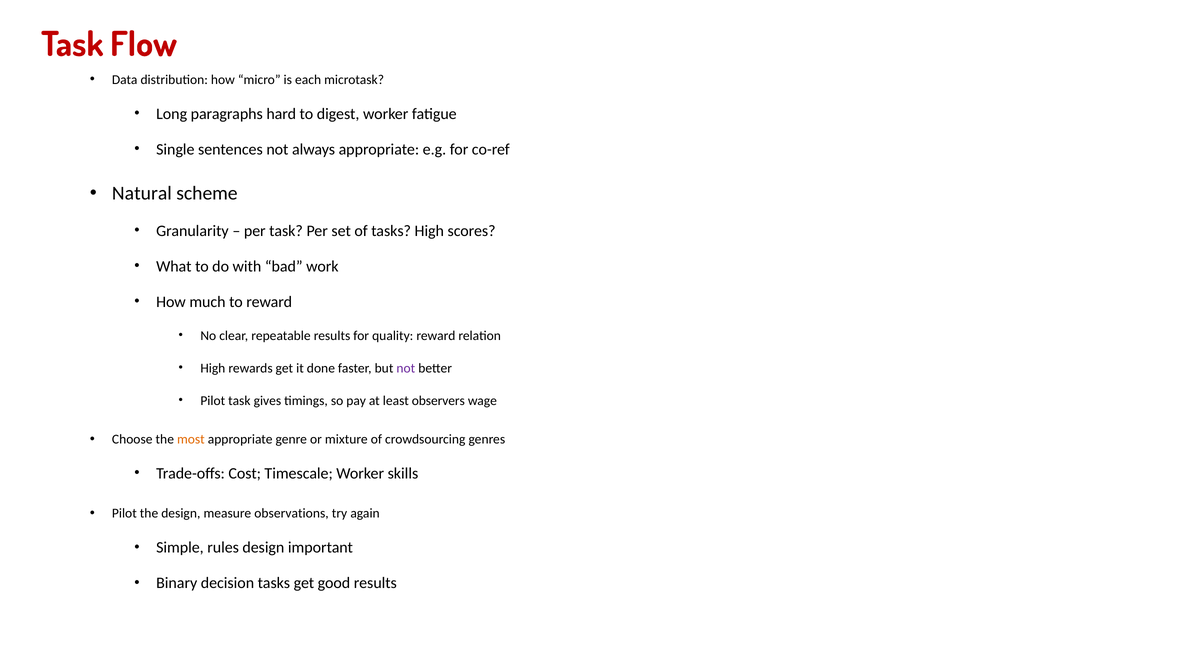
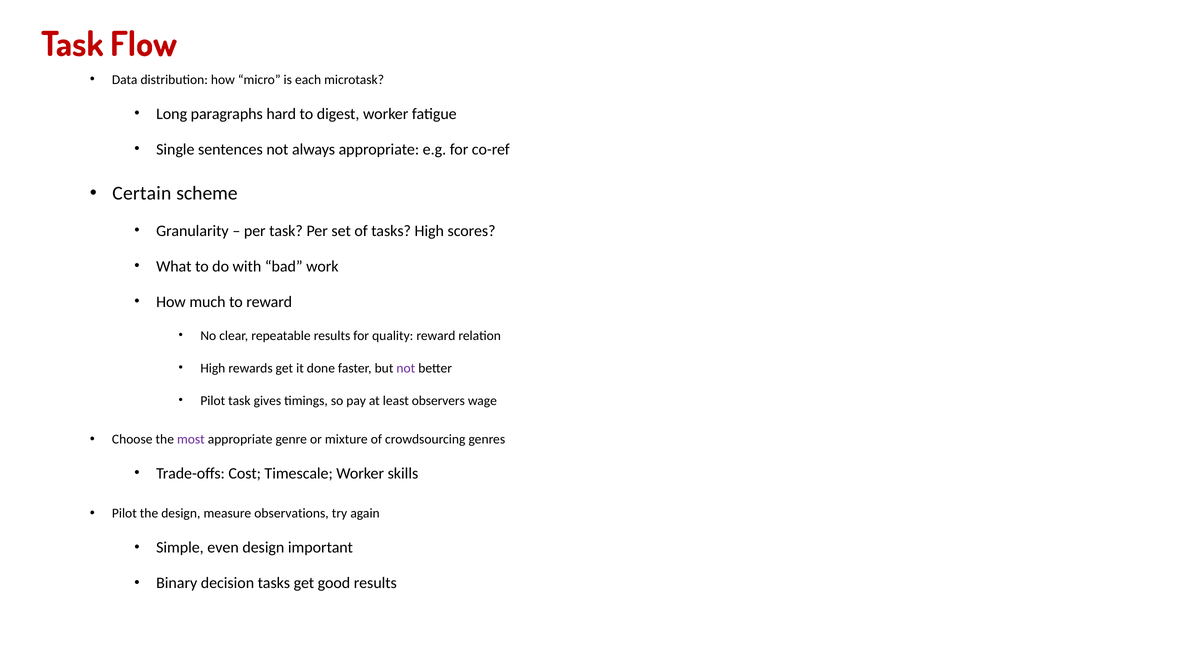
Natural: Natural -> Certain
most colour: orange -> purple
rules: rules -> even
